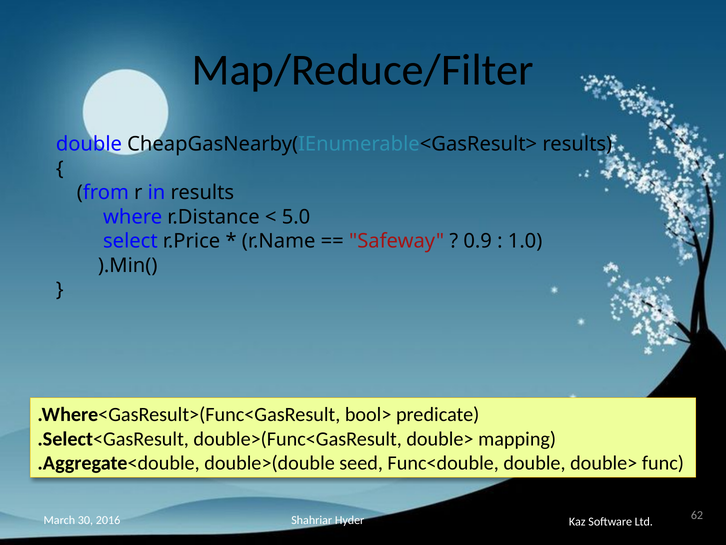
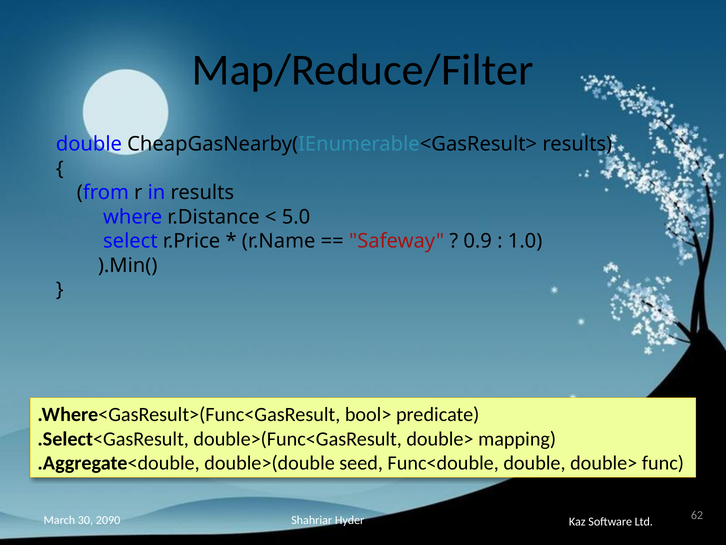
2016: 2016 -> 2090
